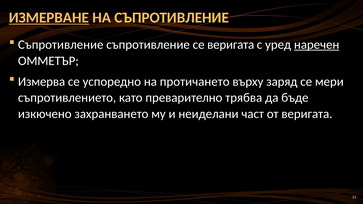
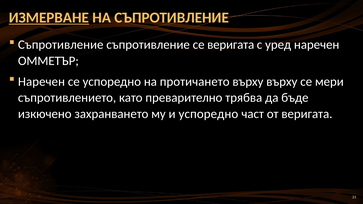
наречен at (317, 45) underline: present -> none
Измерва at (42, 82): Измерва -> Наречен
върху заряд: заряд -> върху
и неиделани: неиделани -> успоредно
